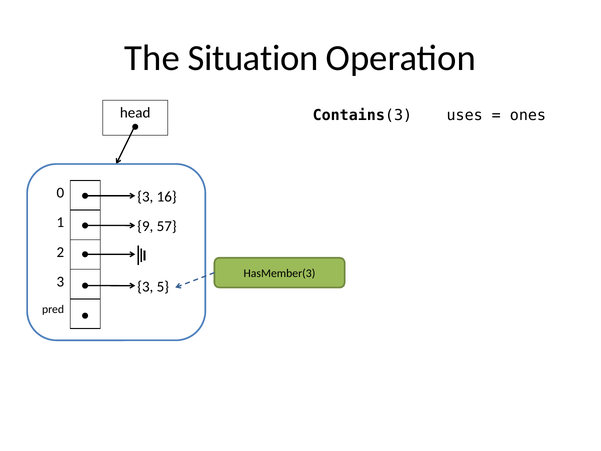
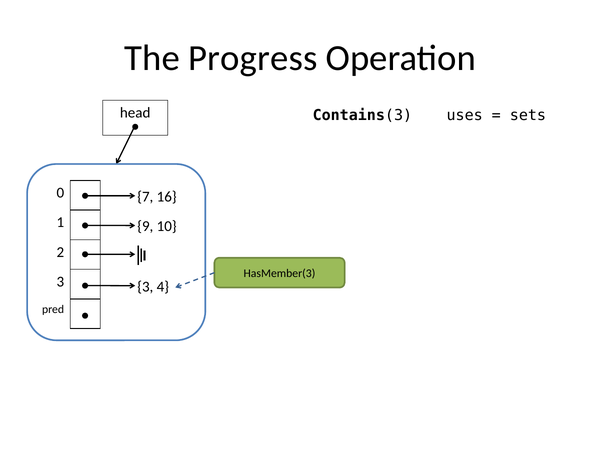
Situation: Situation -> Progress
ones: ones -> sets
3 at (145, 197): 3 -> 7
57: 57 -> 10
5: 5 -> 4
